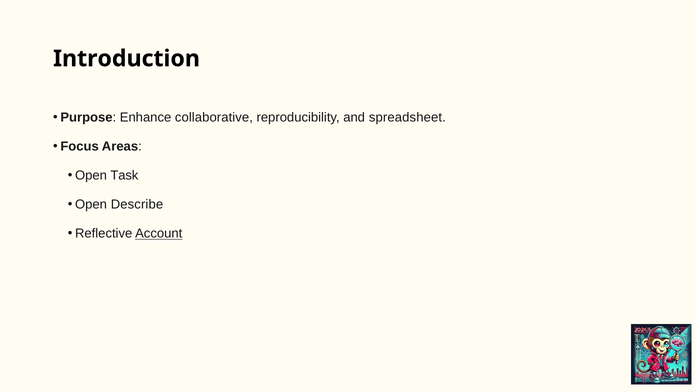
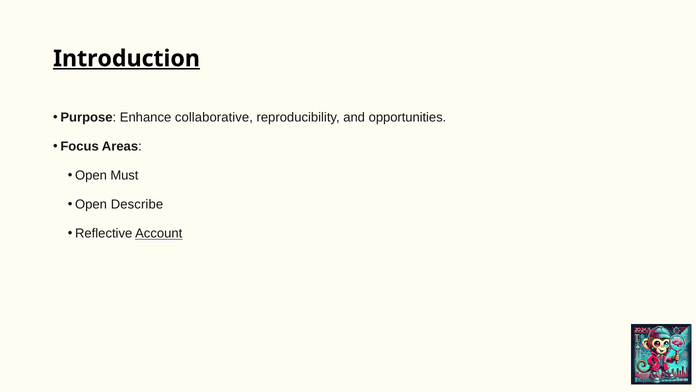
Introduction underline: none -> present
spreadsheet: spreadsheet -> opportunities
Task: Task -> Must
